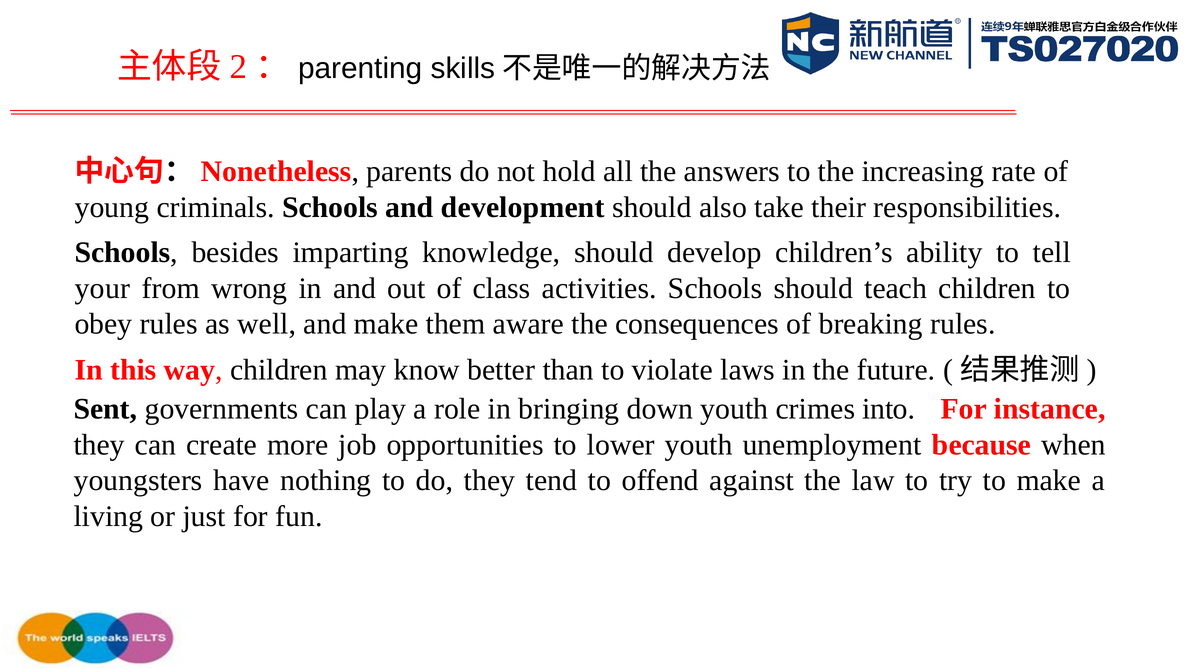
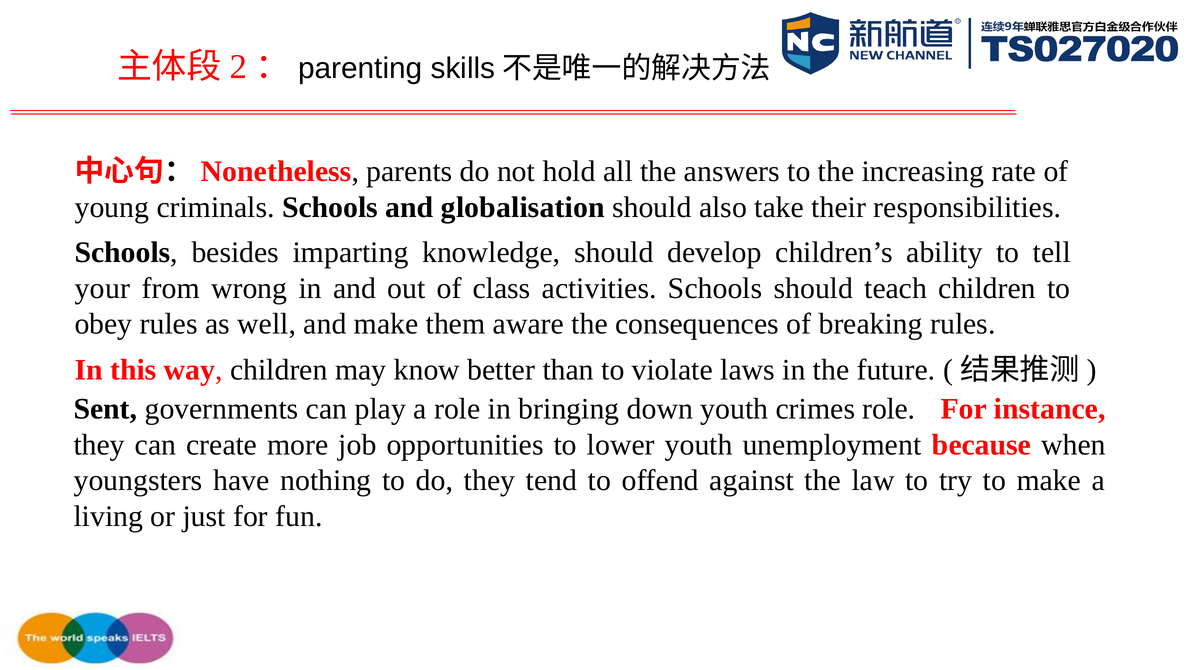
development: development -> globalisation
crimes into: into -> role
